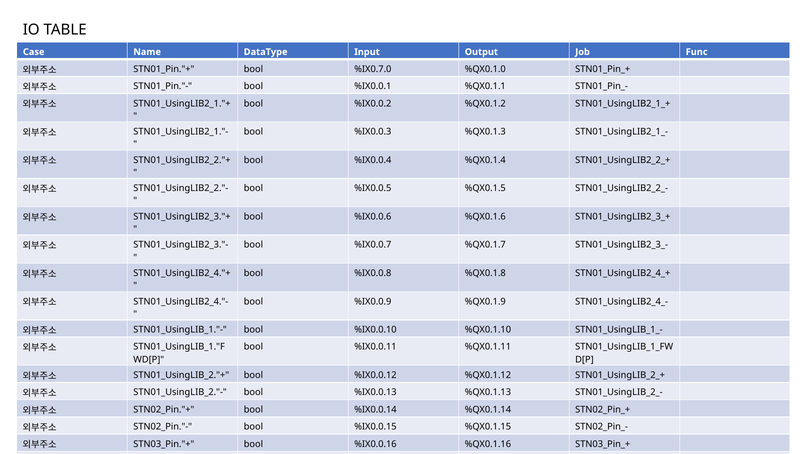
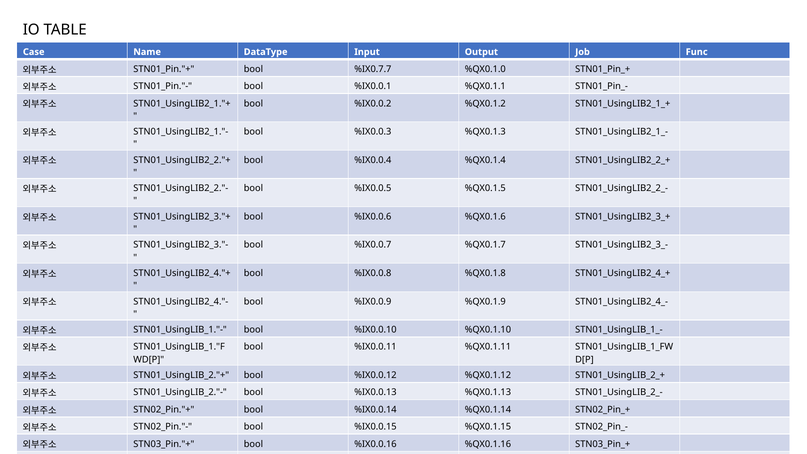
%IX0.7.0: %IX0.7.0 -> %IX0.7.7
